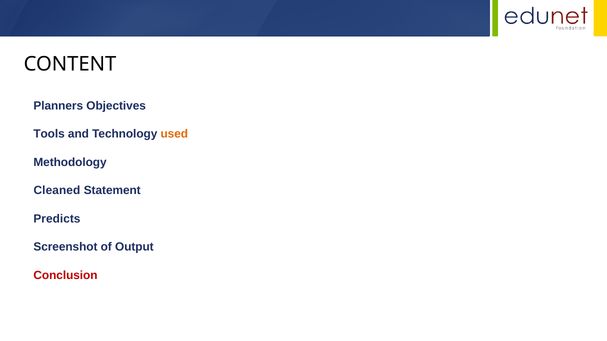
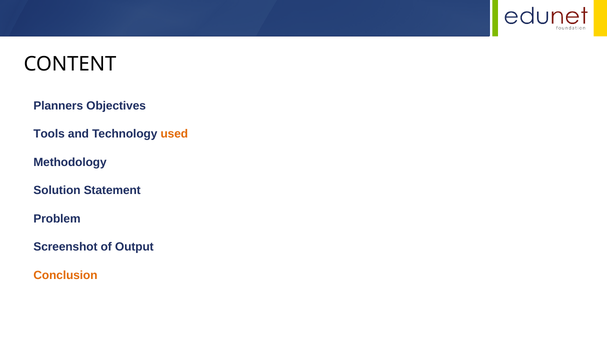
Cleaned: Cleaned -> Solution
Predicts: Predicts -> Problem
Conclusion colour: red -> orange
